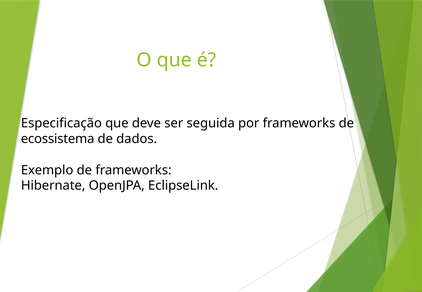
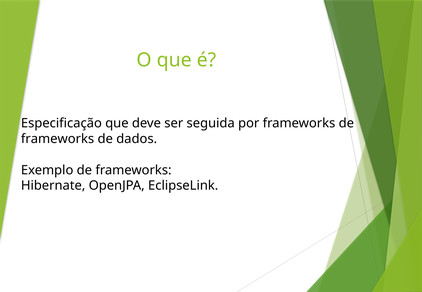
ecossistema at (58, 139): ecossistema -> frameworks
